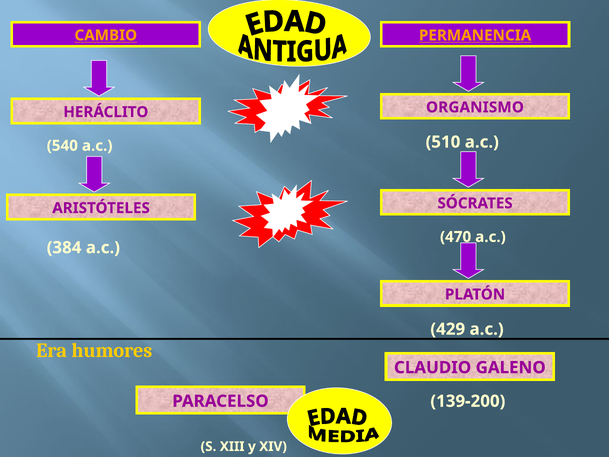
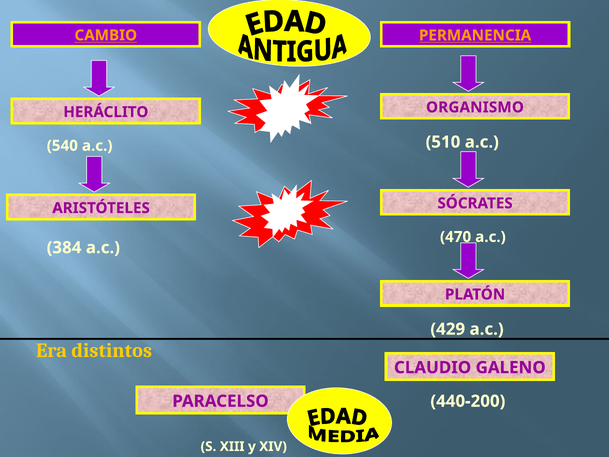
humores: humores -> distintos
139-200: 139-200 -> 440-200
